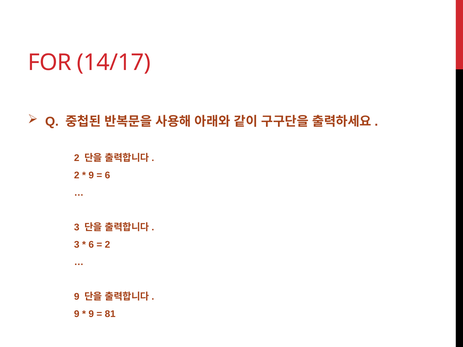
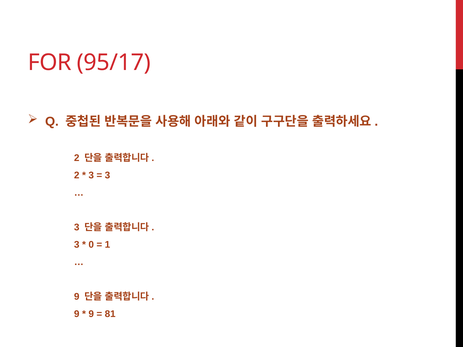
14/17: 14/17 -> 95/17
9 at (91, 175): 9 -> 3
6 at (108, 175): 6 -> 3
6 at (91, 245): 6 -> 0
2 at (108, 245): 2 -> 1
